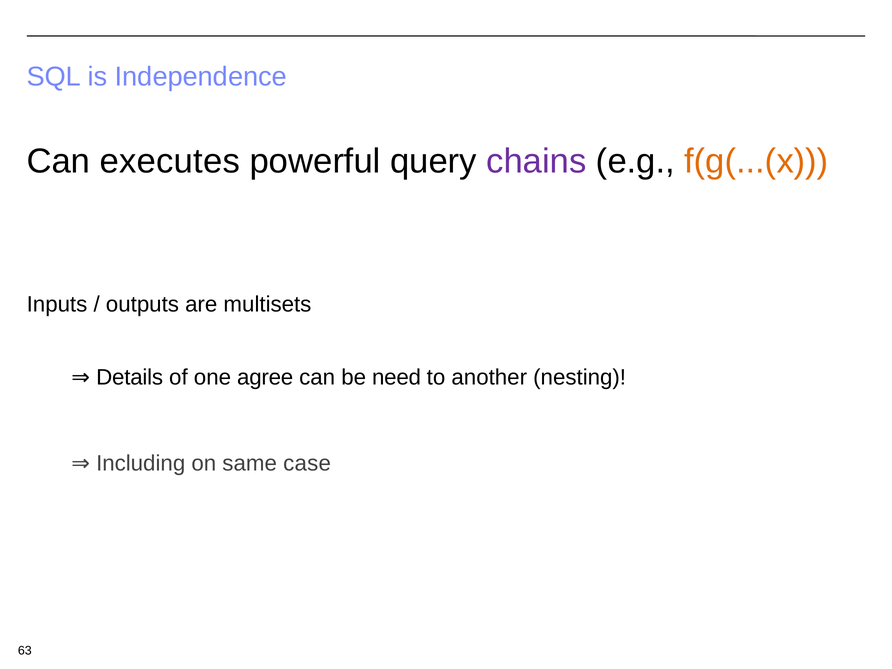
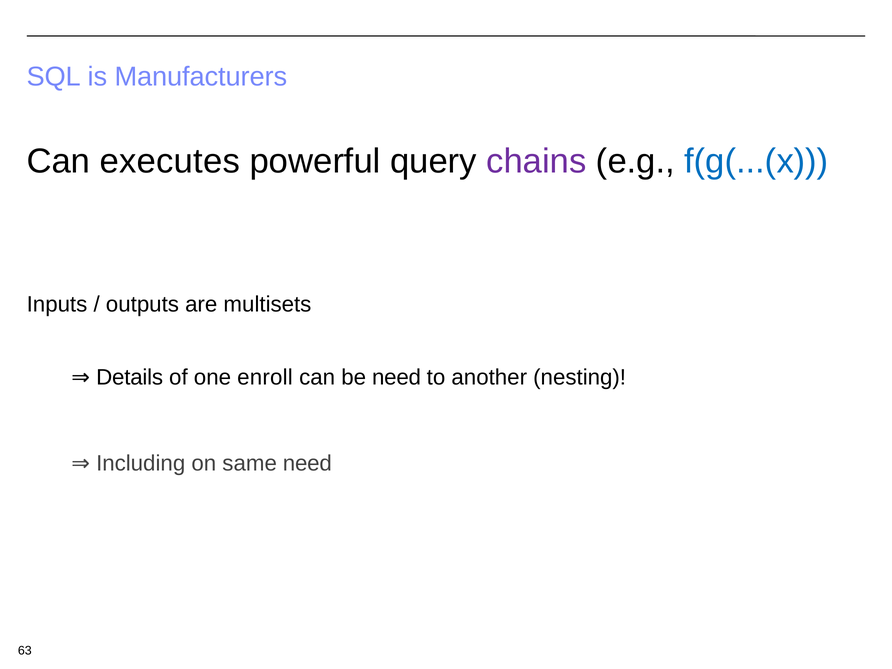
Independence: Independence -> Manufacturers
f(g(...(x colour: orange -> blue
agree: agree -> enroll
same case: case -> need
